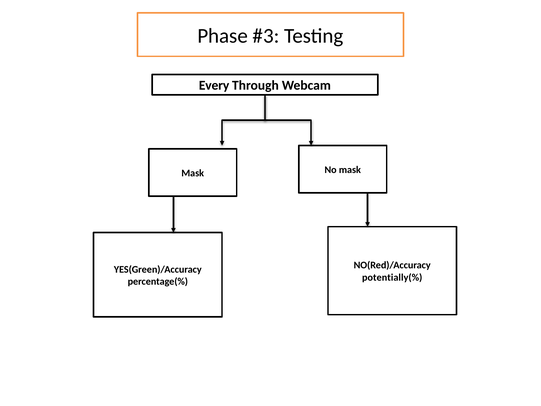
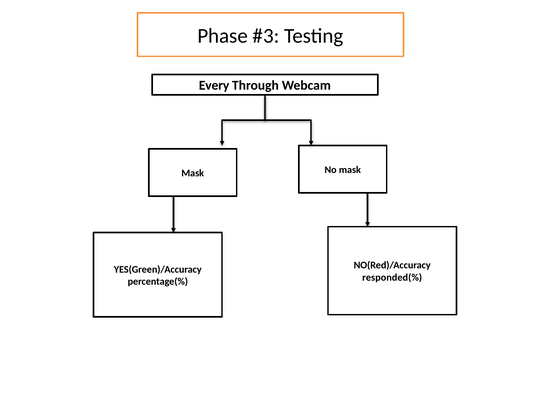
potentially(%: potentially(% -> responded(%
